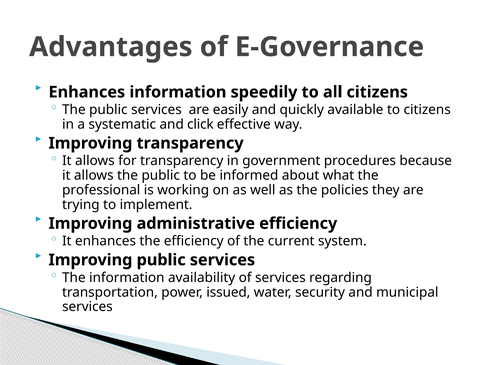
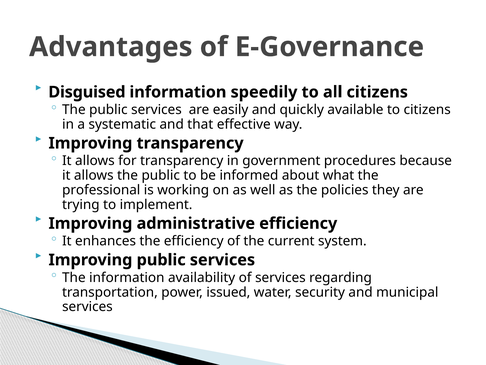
Enhances at (87, 92): Enhances -> Disguised
click: click -> that
